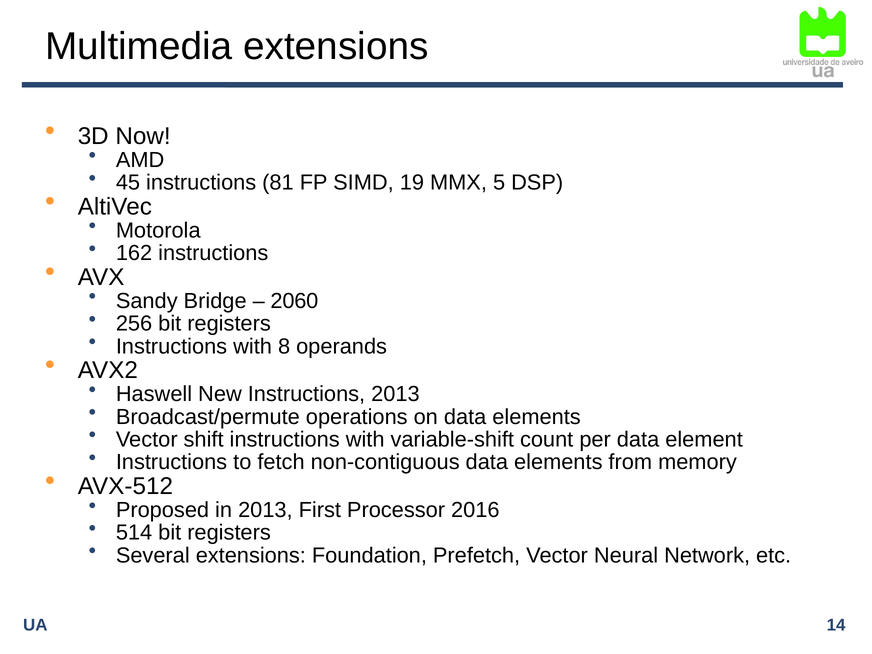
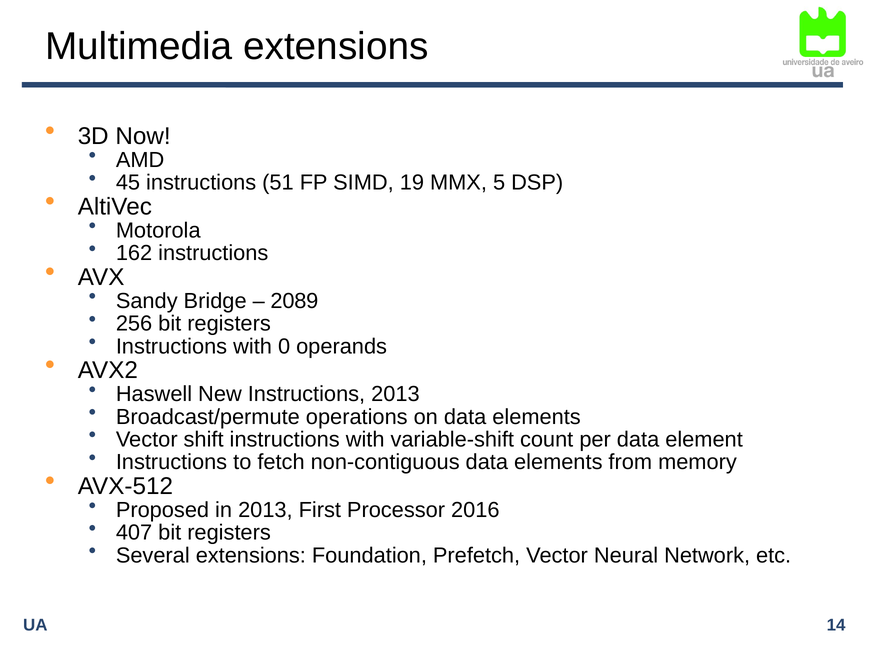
81: 81 -> 51
2060: 2060 -> 2089
8: 8 -> 0
514: 514 -> 407
